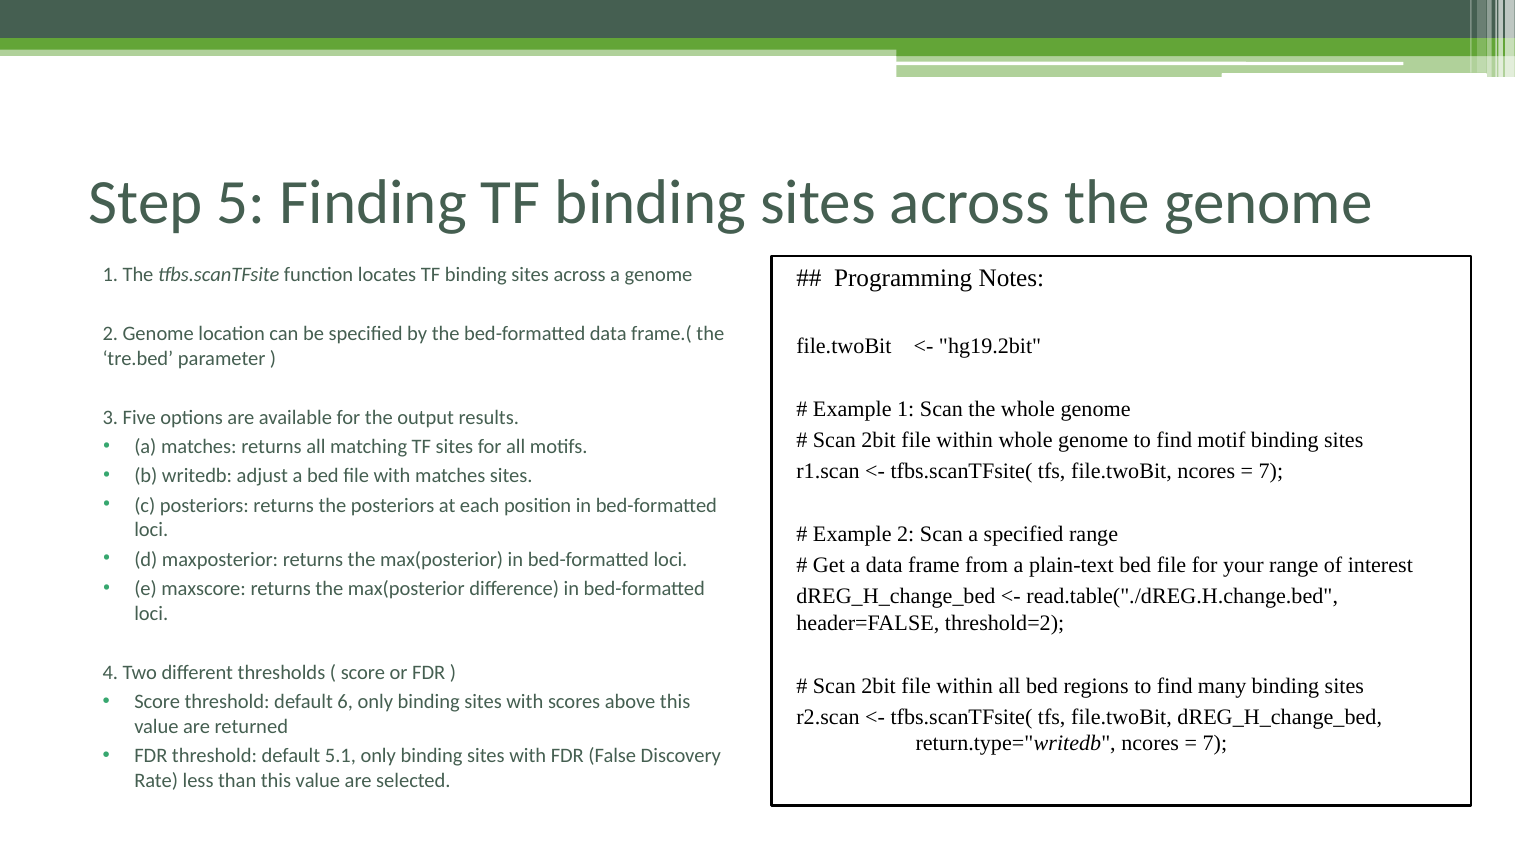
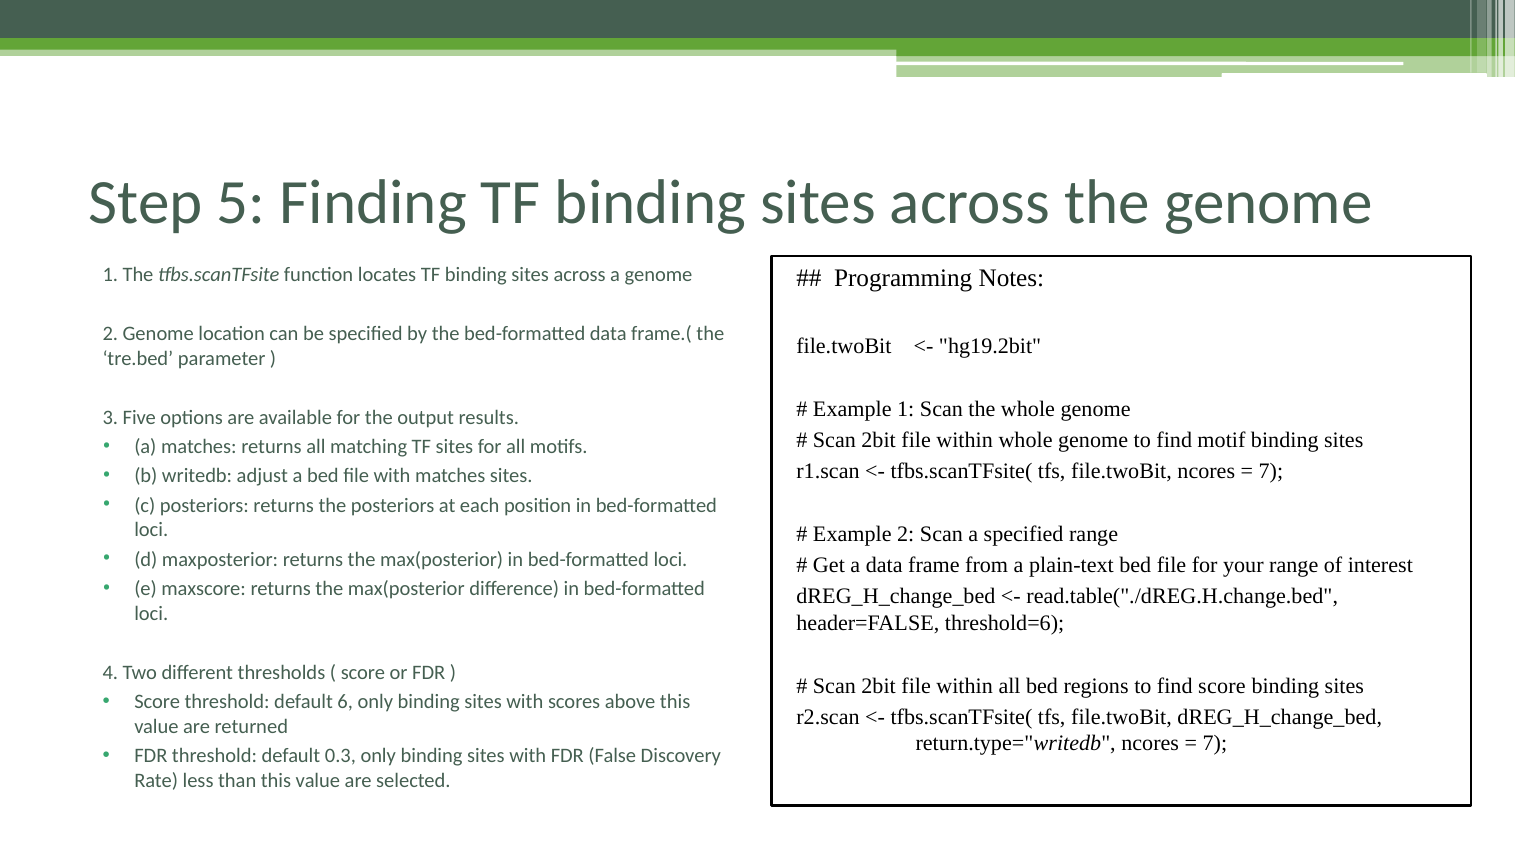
threshold=2: threshold=2 -> threshold=6
find many: many -> score
5.1: 5.1 -> 0.3
